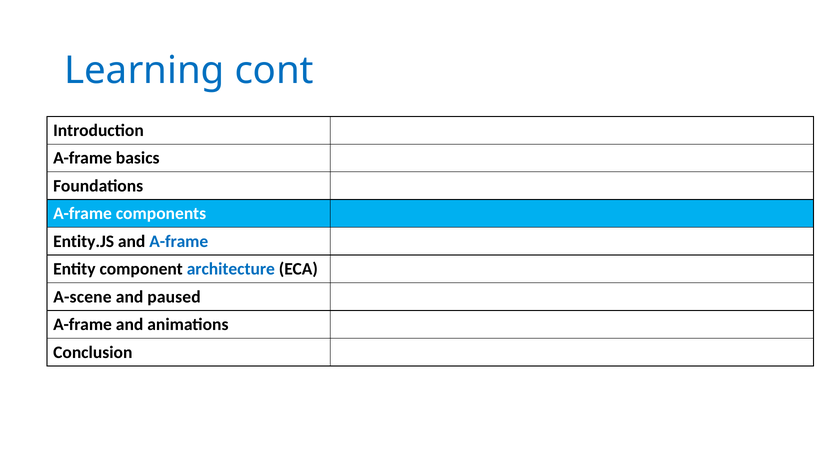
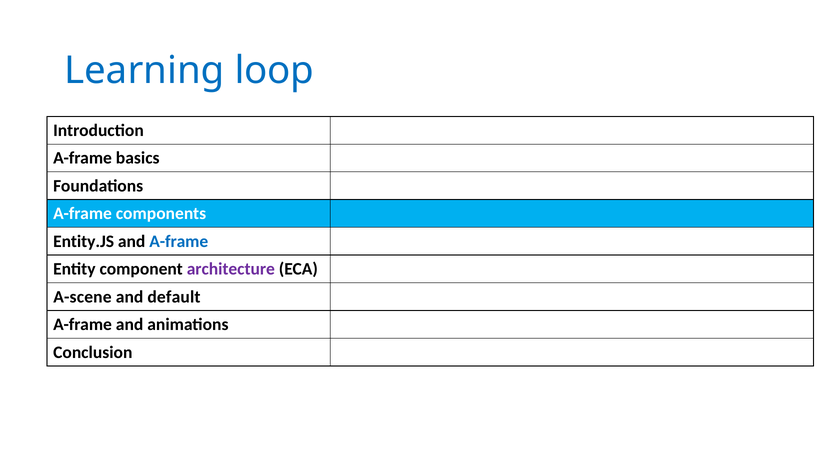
cont: cont -> loop
architecture colour: blue -> purple
paused: paused -> default
